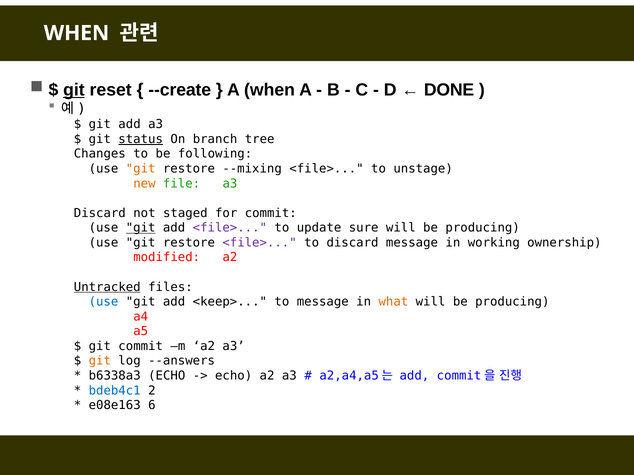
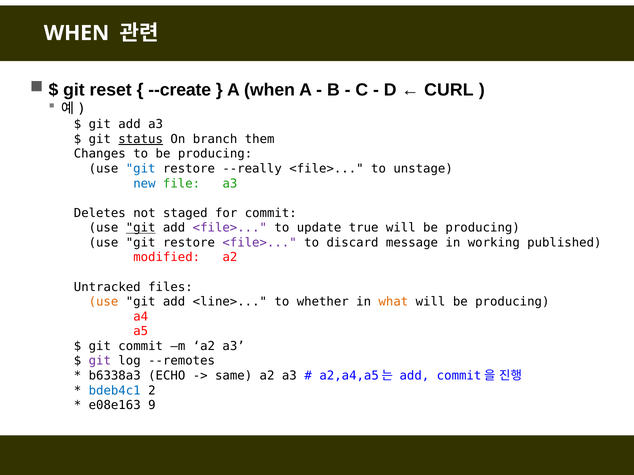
git at (74, 90) underline: present -> none
DONE: DONE -> CURL
tree: tree -> them
to be following: following -> producing
git at (141, 169) colour: orange -> blue
--mixing: --mixing -> --really
new colour: orange -> blue
Discard at (100, 213): Discard -> Deletes
sure: sure -> true
ownership: ownership -> published
Untracked underline: present -> none
use at (103, 302) colour: blue -> orange
<keep>: <keep> -> <line>
to message: message -> whether
git at (100, 361) colour: orange -> purple
--answers: --answers -> --remotes
echo at (234, 376): echo -> same
6: 6 -> 9
